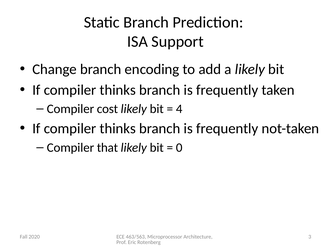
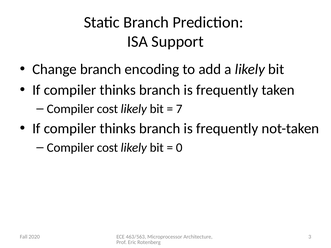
4: 4 -> 7
that at (107, 148): that -> cost
